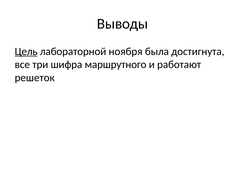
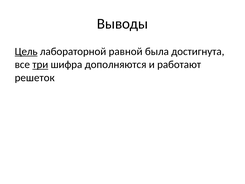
ноября: ноября -> равной
три underline: none -> present
маршрутного: маршрутного -> дополняются
